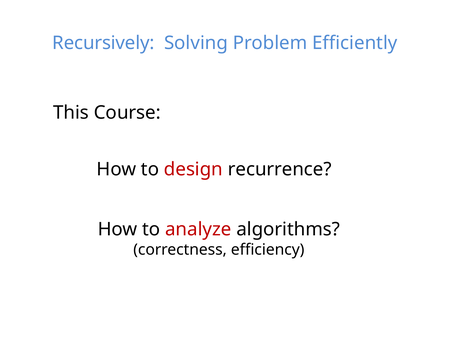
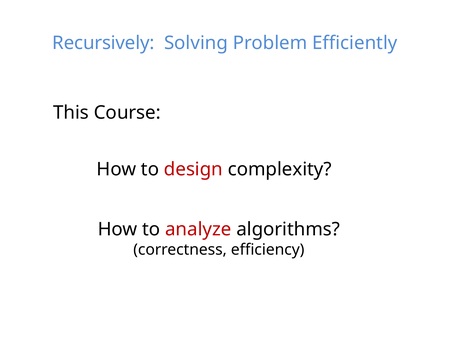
recurrence: recurrence -> complexity
